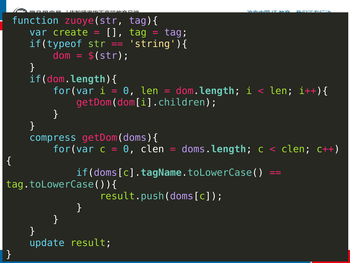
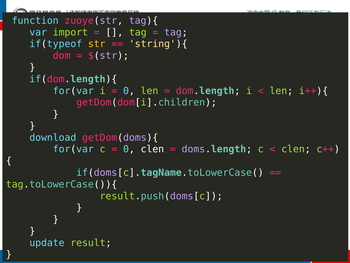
create: create -> import
str colour: light green -> yellow
compress: compress -> download
